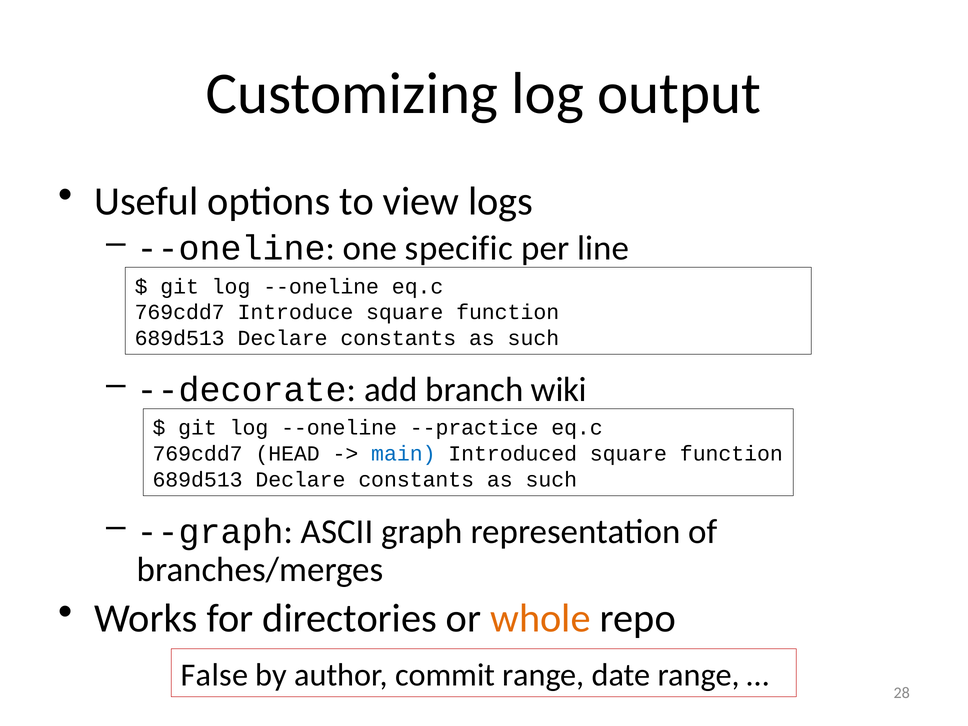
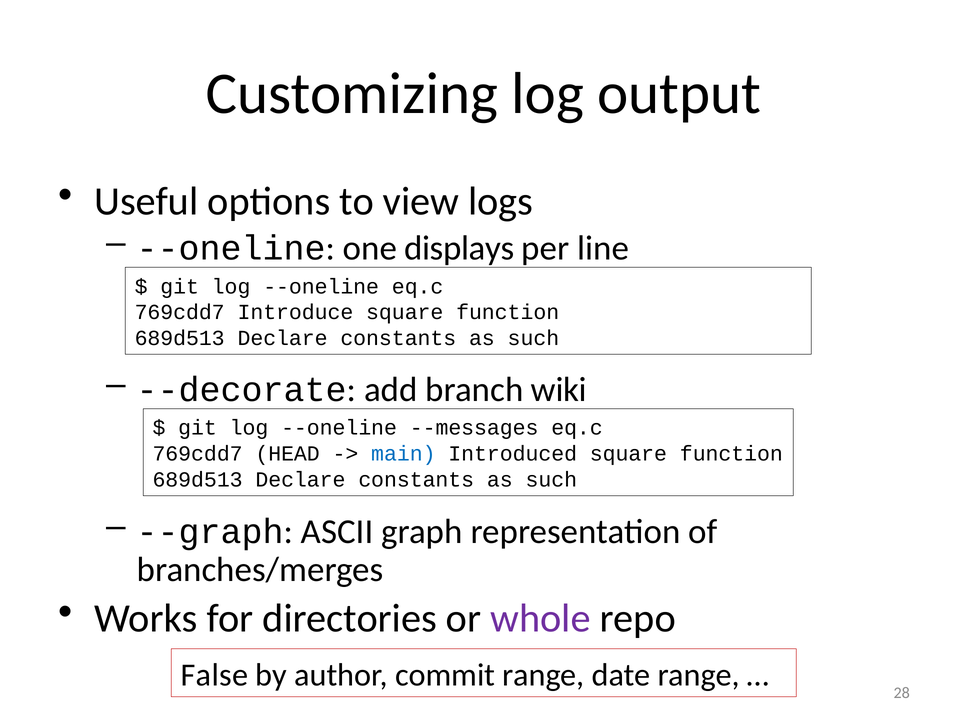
specific: specific -> displays
--practice: --practice -> --messages
whole colour: orange -> purple
